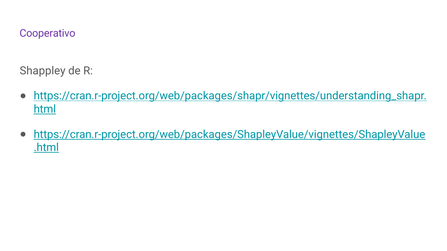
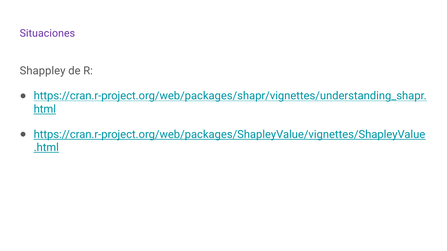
Cooperativo: Cooperativo -> Situaciones
